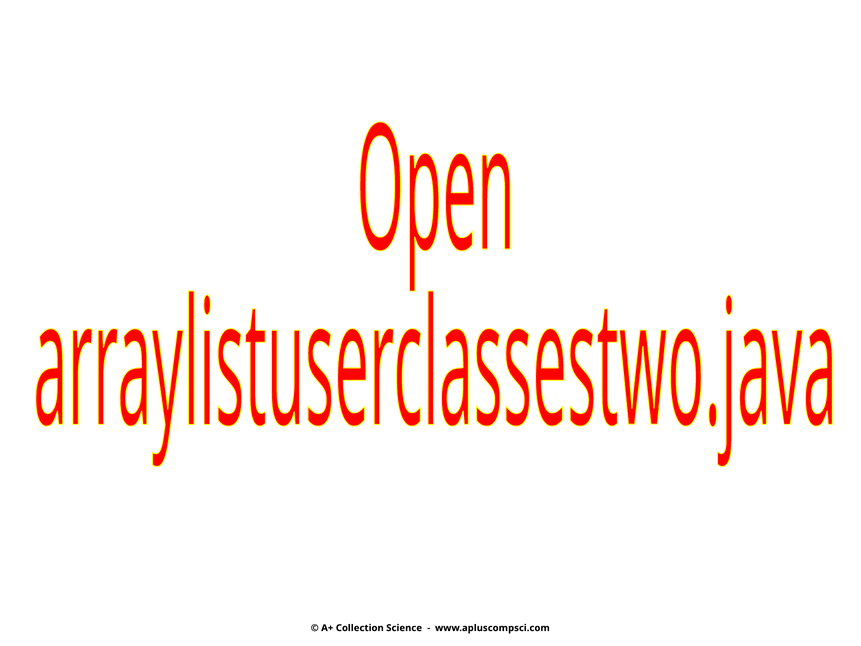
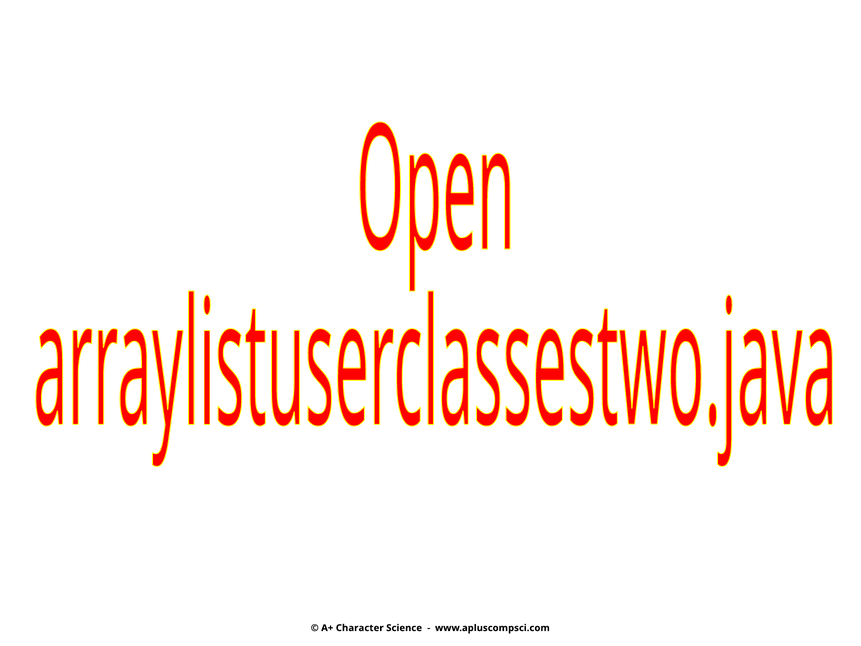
Collection: Collection -> Character
